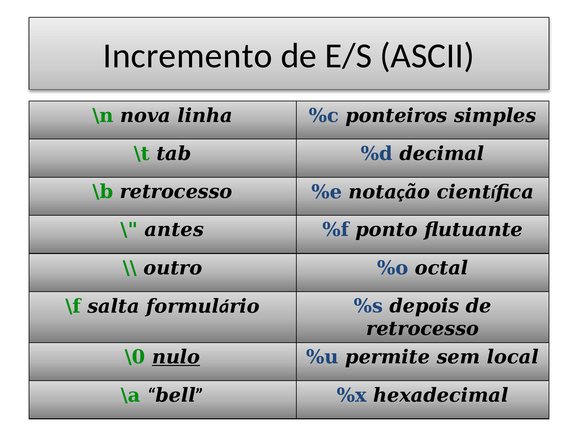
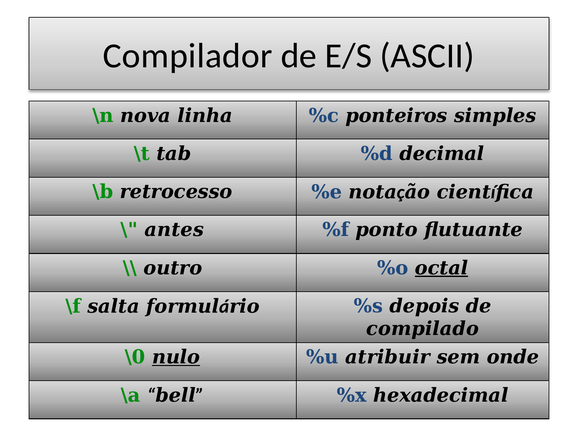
Incremento: Incremento -> Compilador
octal underline: none -> present
retrocesso at (423, 329): retrocesso -> compilado
permite: permite -> atribuir
local: local -> onde
